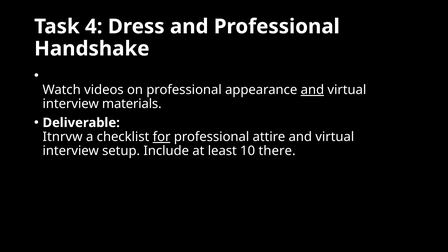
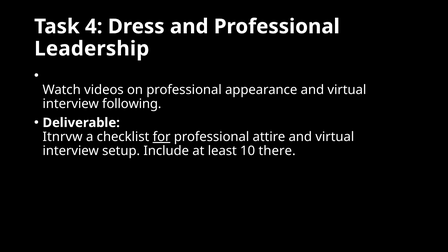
Handshake: Handshake -> Leadership
and at (312, 90) underline: present -> none
materials: materials -> following
